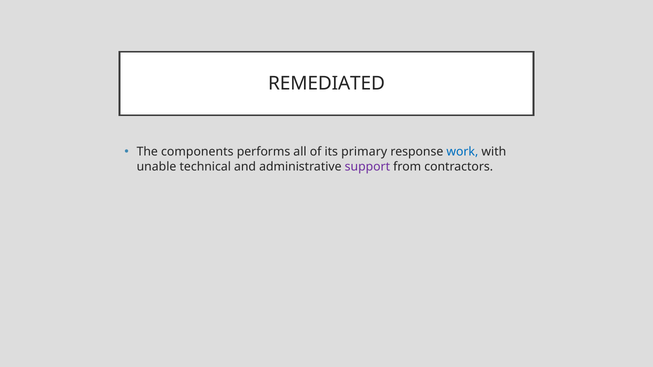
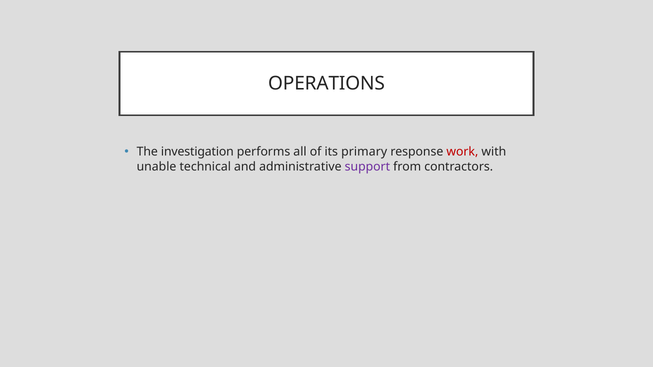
REMEDIATED: REMEDIATED -> OPERATIONS
components: components -> investigation
work colour: blue -> red
